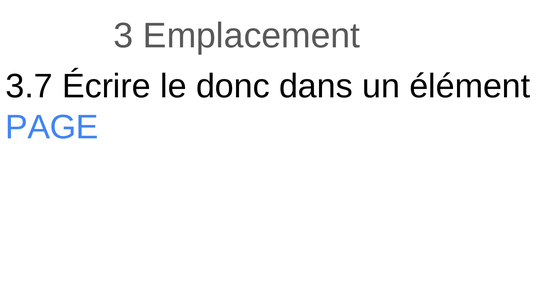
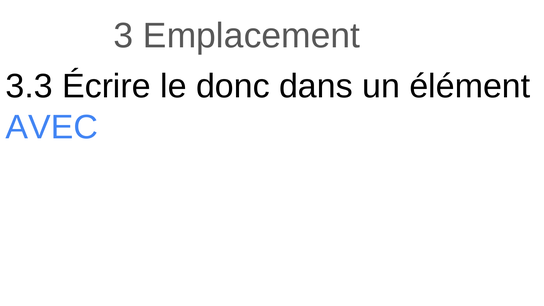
3.7: 3.7 -> 3.3
PAGE: PAGE -> AVEC
